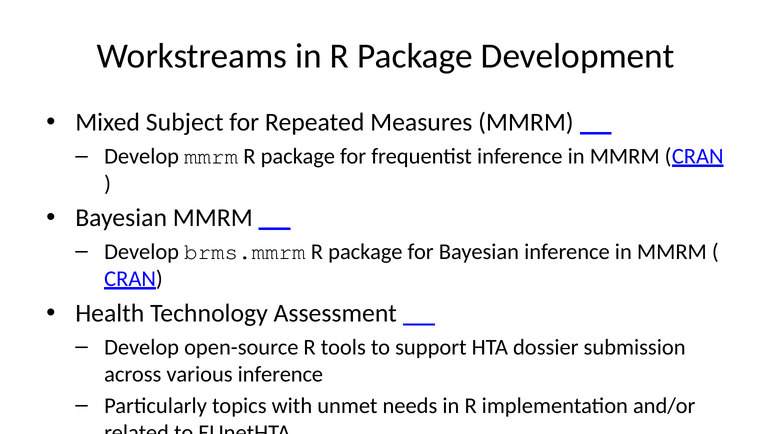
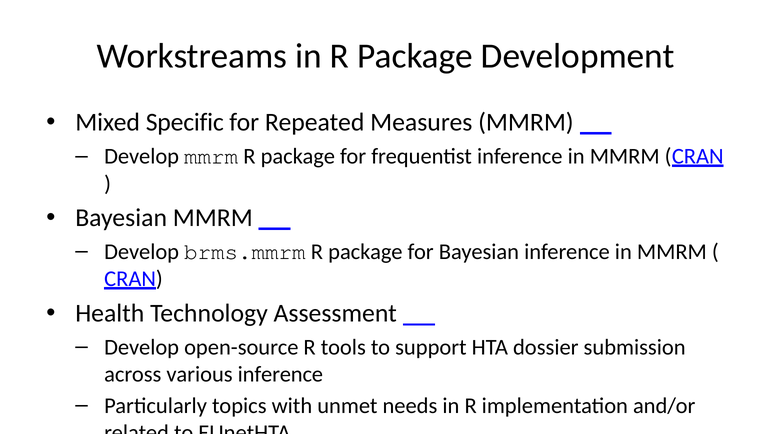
Subject: Subject -> Specific
